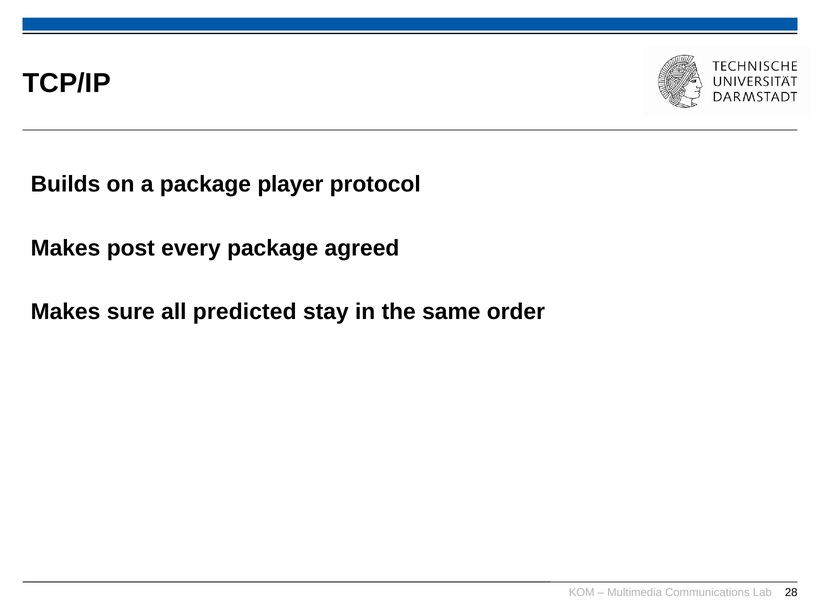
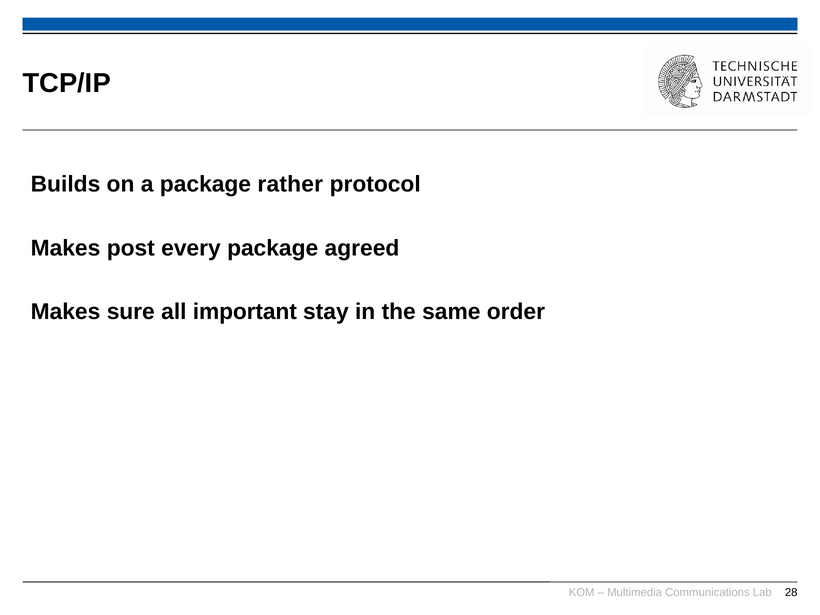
player: player -> rather
predicted: predicted -> important
